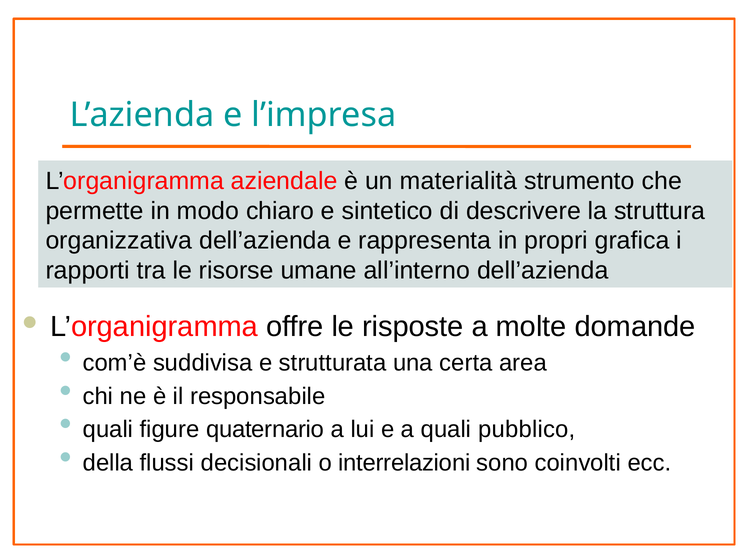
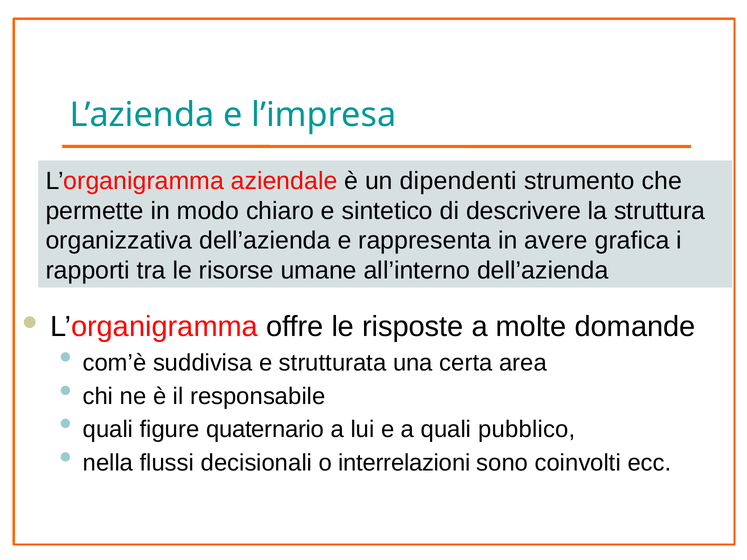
materialità: materialità -> dipendenti
propri: propri -> avere
della: della -> nella
